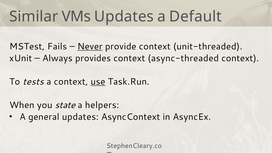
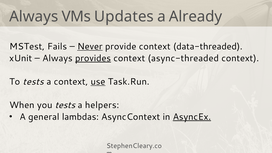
Similar at (34, 17): Similar -> Always
Default: Default -> Already
unit-threaded: unit-threaded -> data-threaded
provides underline: none -> present
you state: state -> tests
general updates: updates -> lambdas
AsyncEx underline: none -> present
